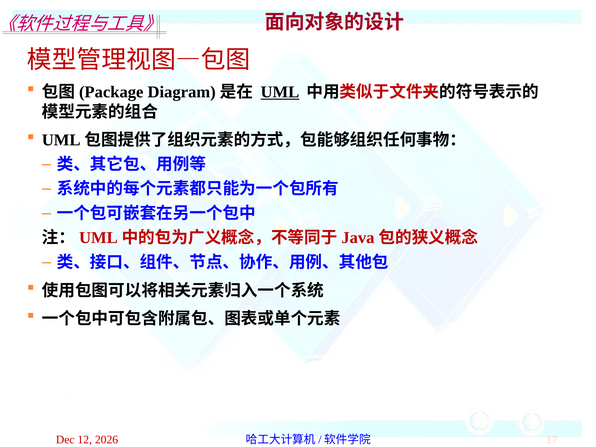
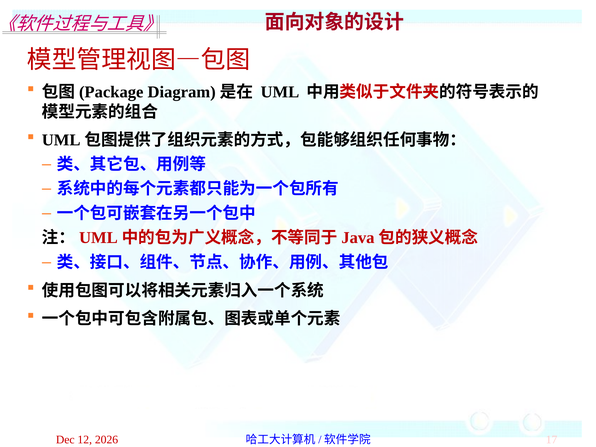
UML underline: present -> none
